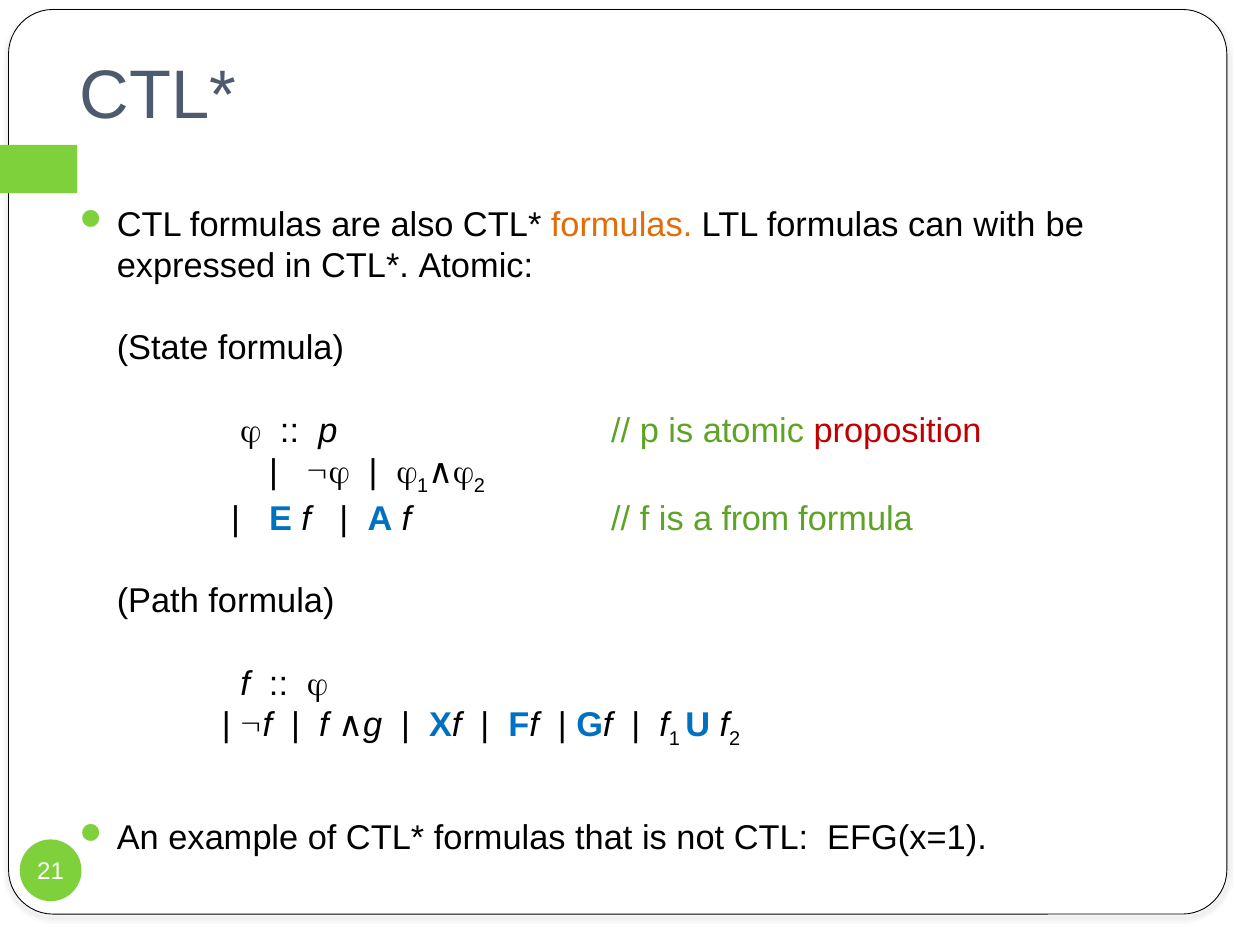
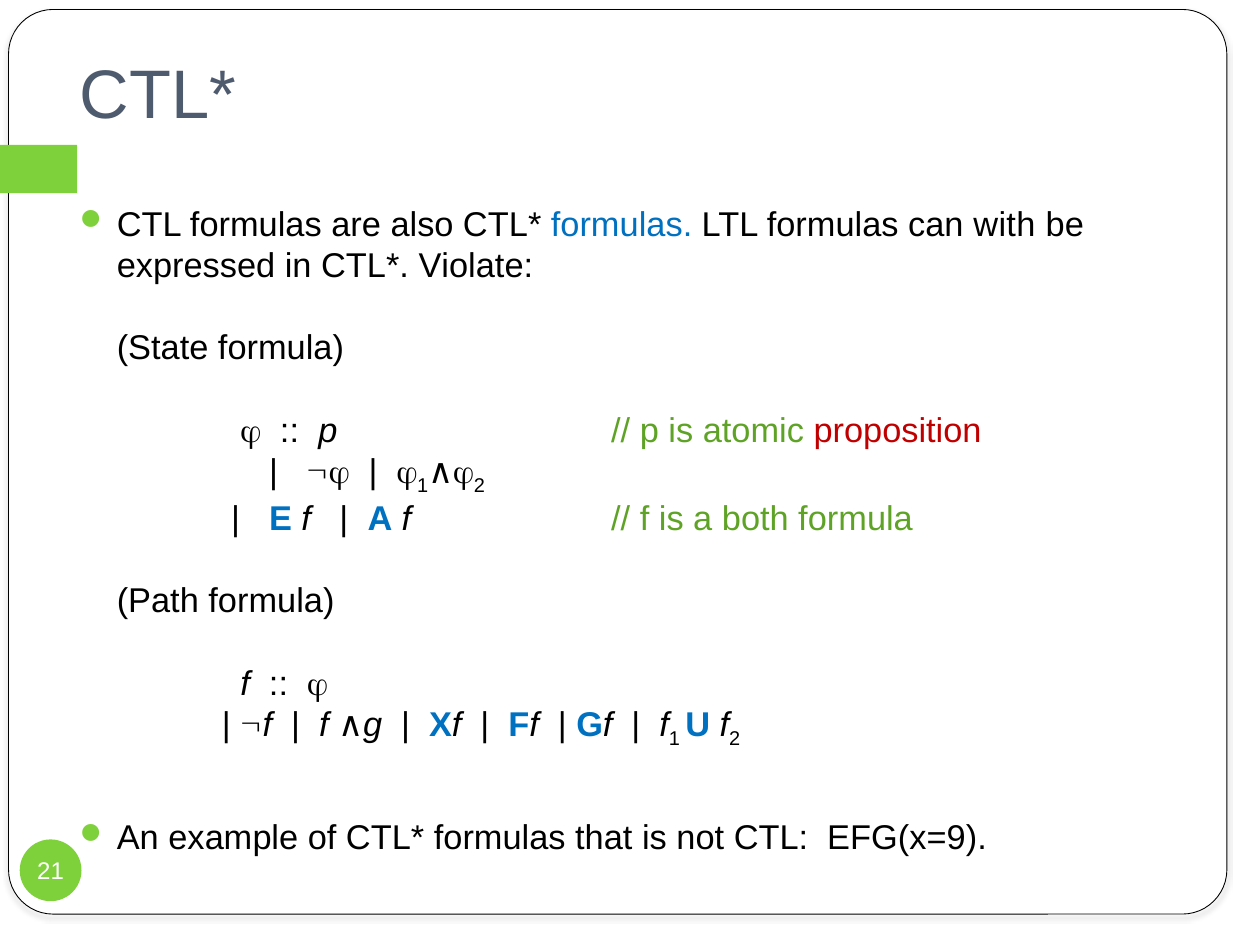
formulas at (622, 225) colour: orange -> blue
Atomic at (476, 266): Atomic -> Violate
from: from -> both
EFG(x=1: EFG(x=1 -> EFG(x=9
